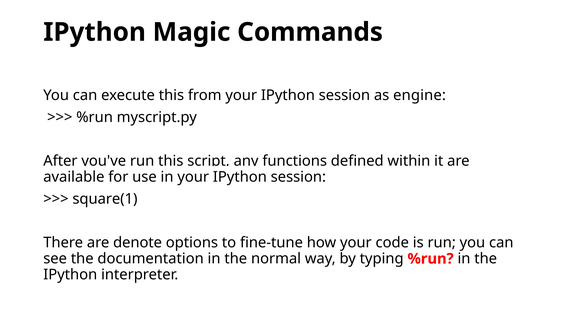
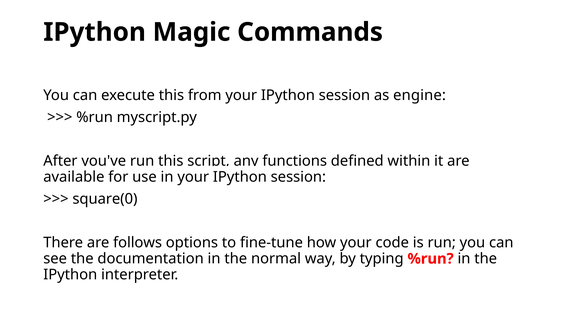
square(1: square(1 -> square(0
denote: denote -> follows
